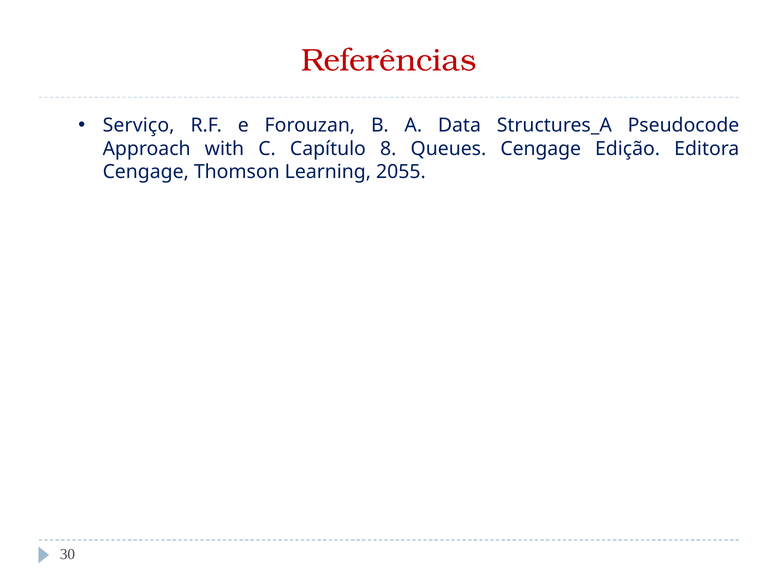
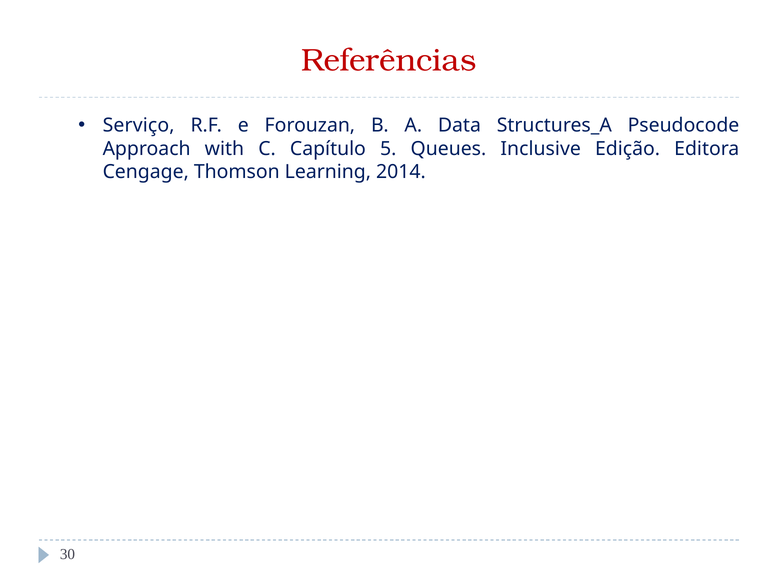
8: 8 -> 5
Queues Cengage: Cengage -> Inclusive
2055: 2055 -> 2014
